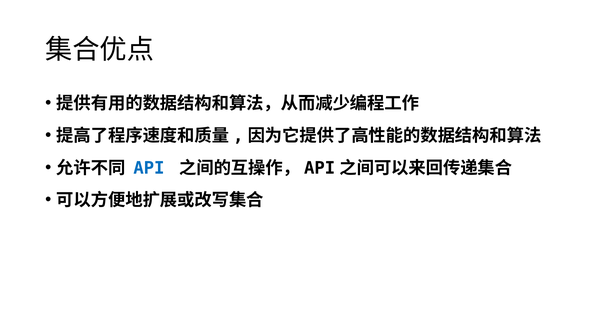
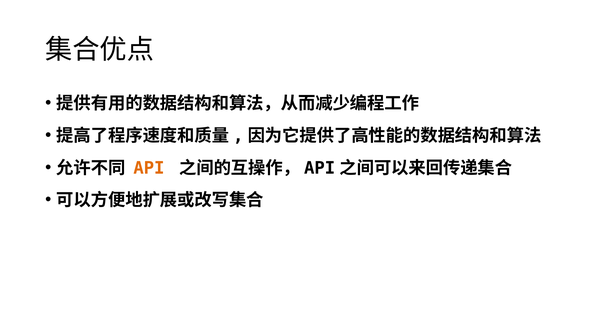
API colour: blue -> orange
